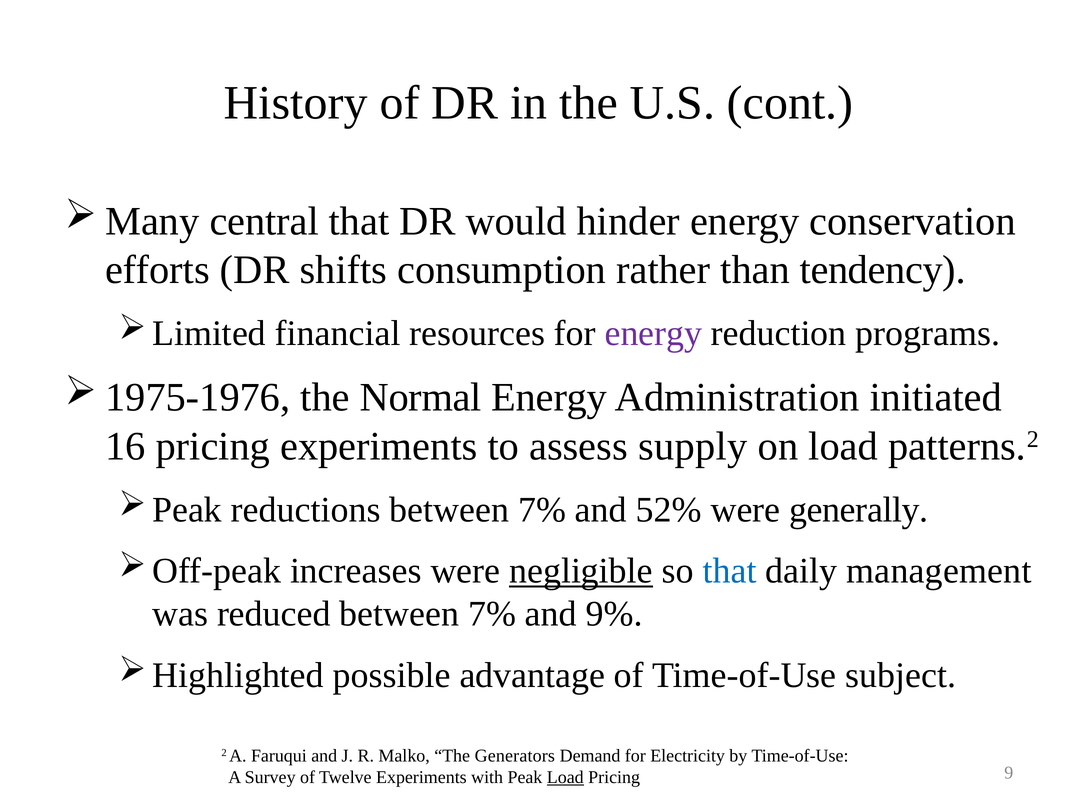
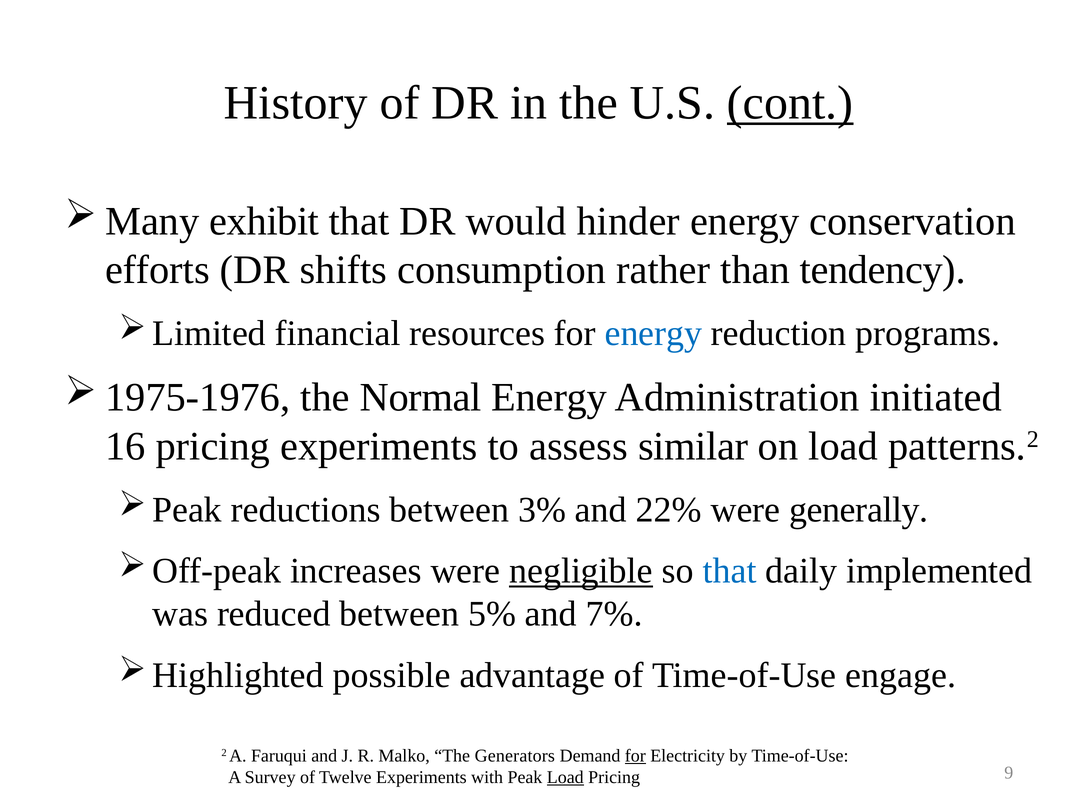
cont underline: none -> present
central: central -> exhibit
energy at (653, 333) colour: purple -> blue
supply: supply -> similar
reductions between 7%: 7% -> 3%
52%: 52% -> 22%
management: management -> implemented
reduced between 7%: 7% -> 5%
9%: 9% -> 7%
subject: subject -> engage
for at (635, 755) underline: none -> present
